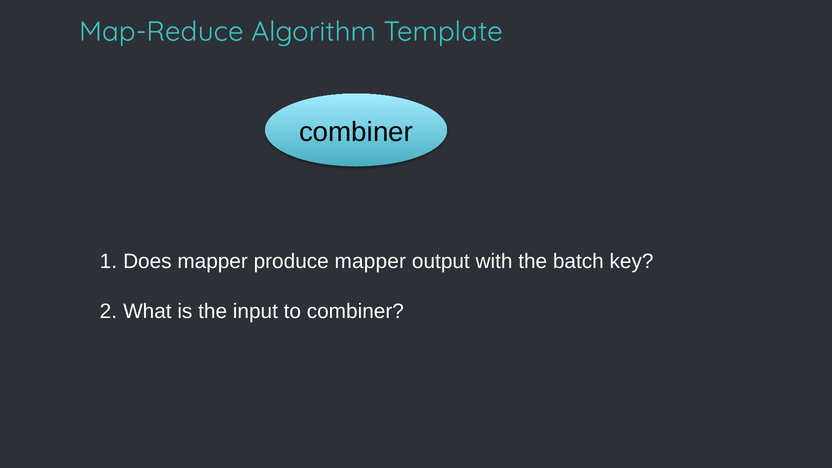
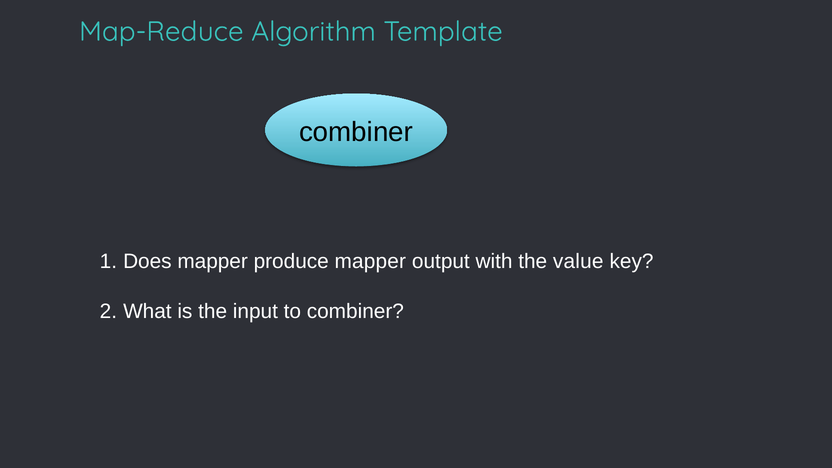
batch: batch -> value
